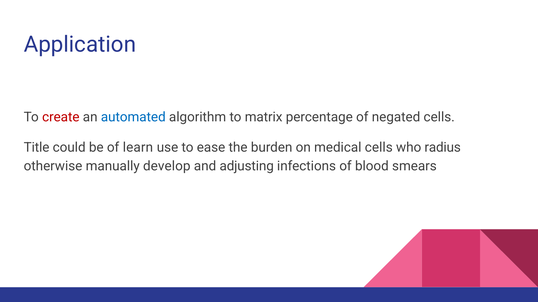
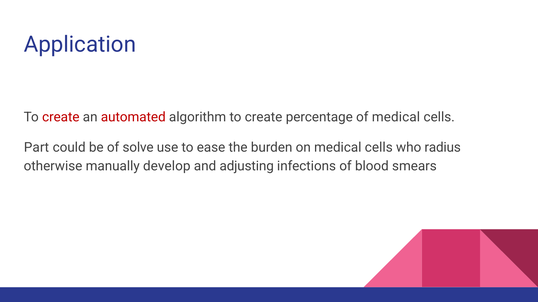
automated colour: blue -> red
algorithm to matrix: matrix -> create
of negated: negated -> medical
Title: Title -> Part
learn: learn -> solve
